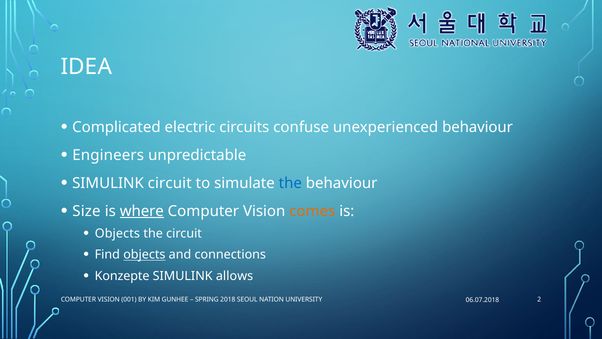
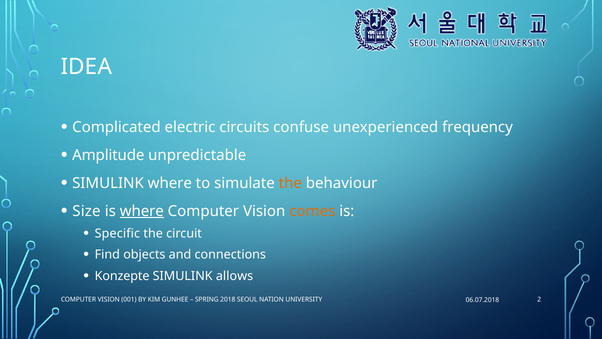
unexperienced behaviour: behaviour -> frequency
Engineers: Engineers -> Amplitude
SIMULINK circuit: circuit -> where
the at (290, 183) colour: blue -> orange
Objects at (117, 233): Objects -> Specific
objects at (144, 255) underline: present -> none
